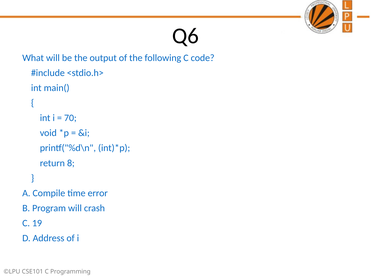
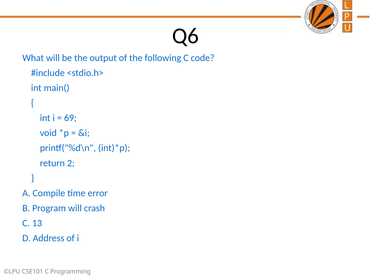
70: 70 -> 69
8: 8 -> 2
19: 19 -> 13
